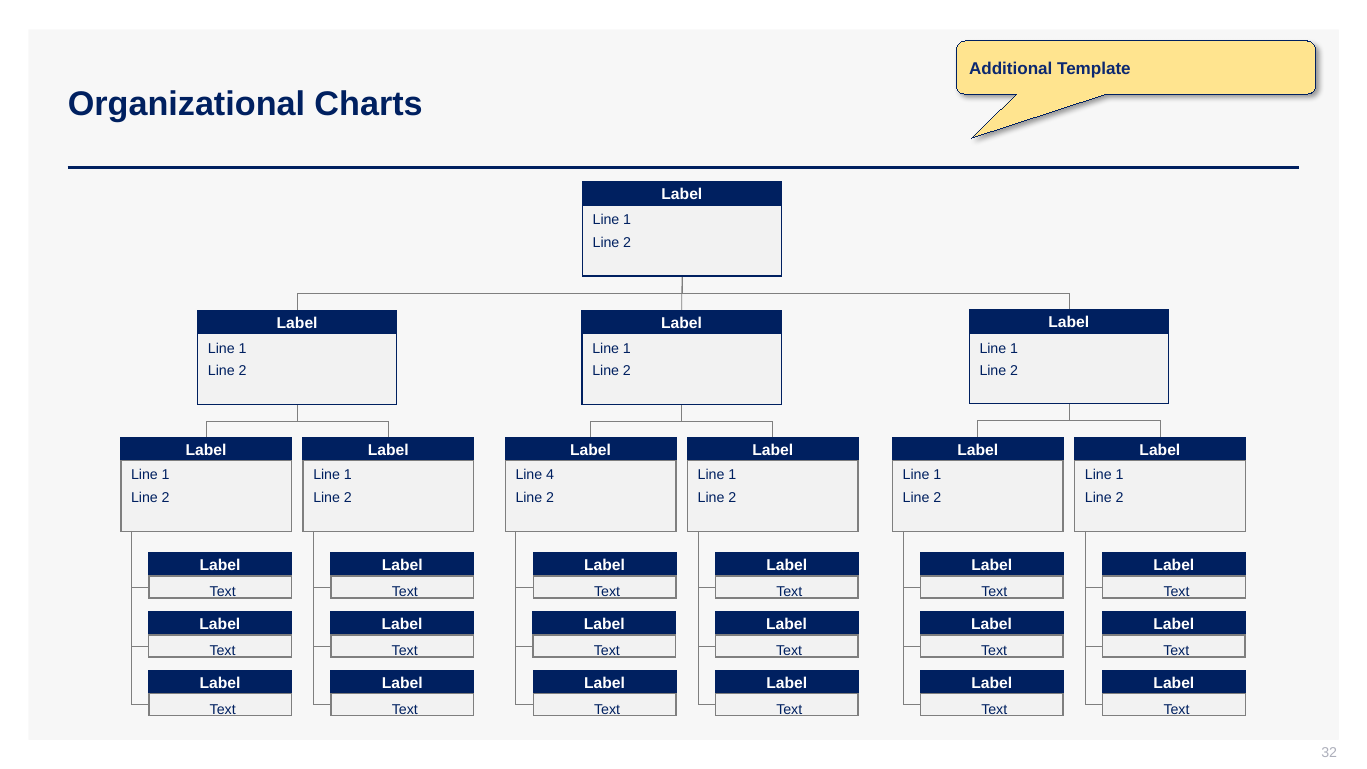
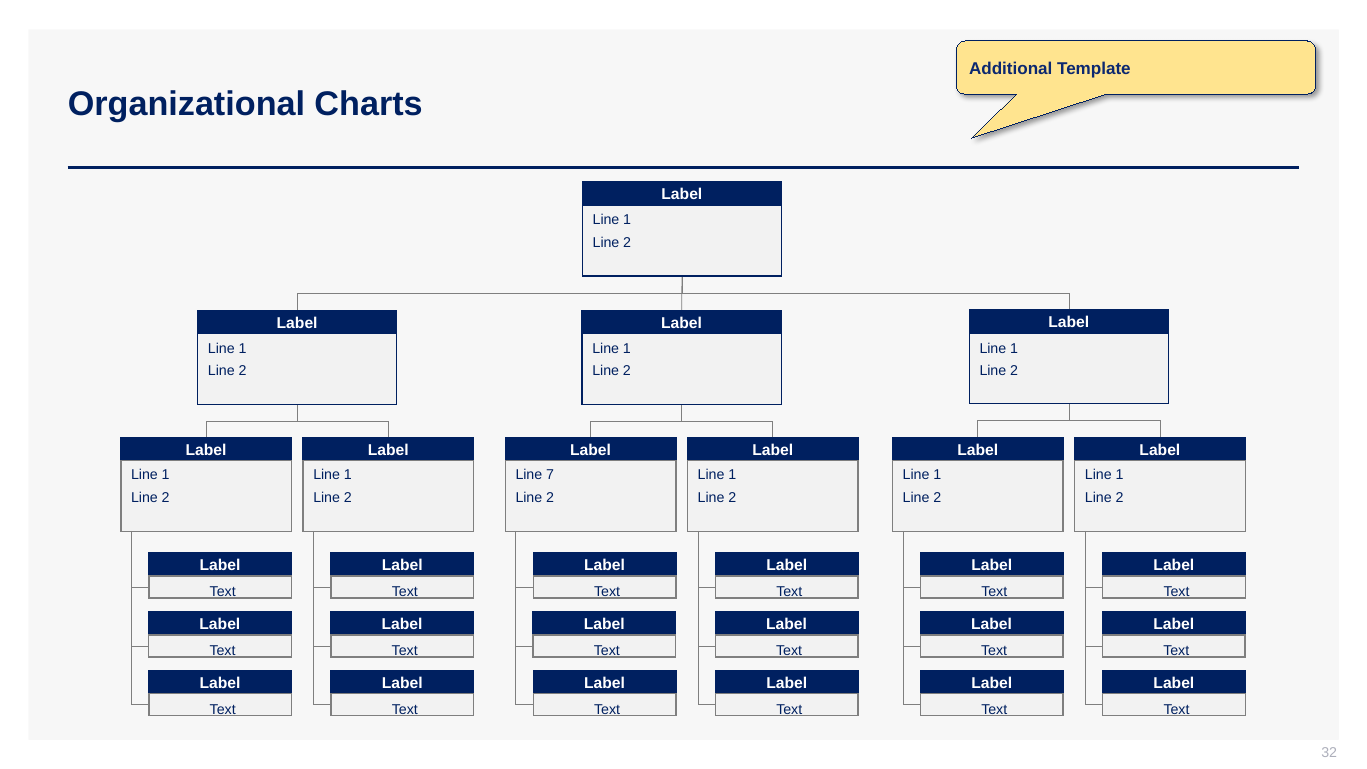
4: 4 -> 7
